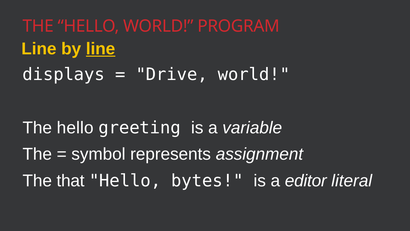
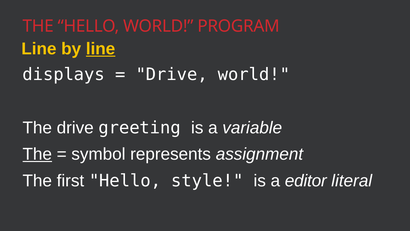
hello at (75, 128): hello -> drive
The at (37, 154) underline: none -> present
that: that -> first
bytes: bytes -> style
